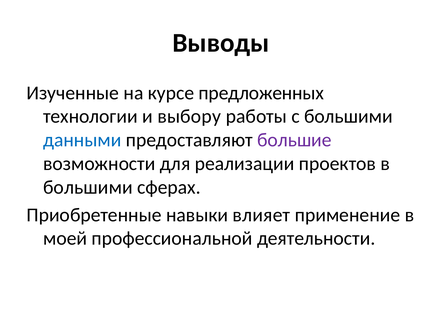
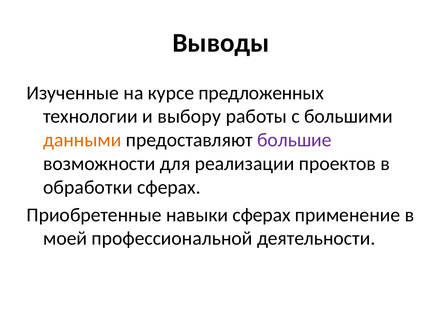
данными colour: blue -> orange
большими at (88, 187): большими -> обработки
навыки влияет: влияет -> сферах
